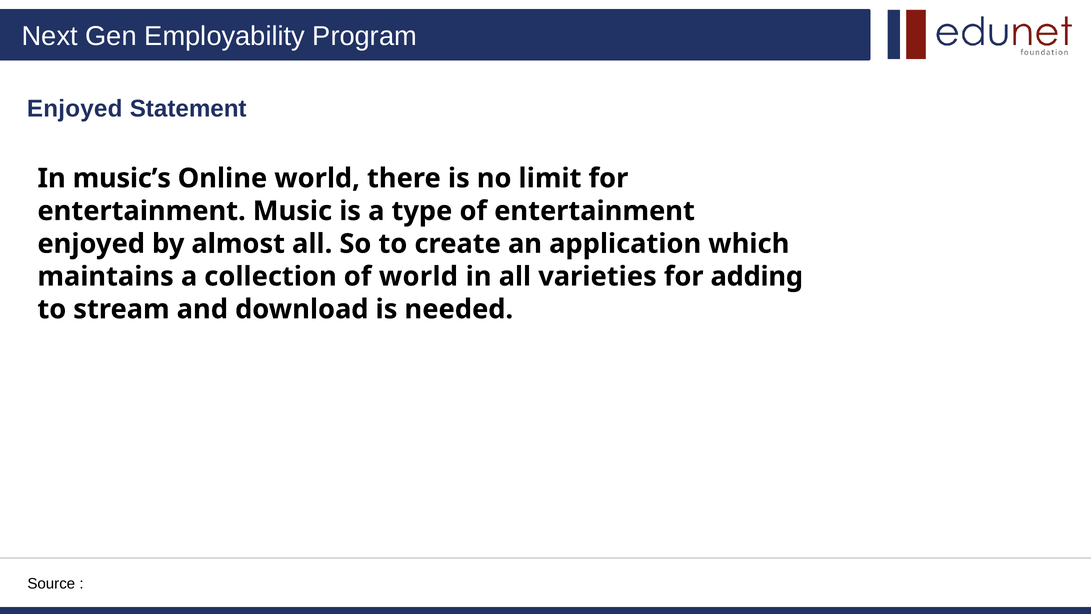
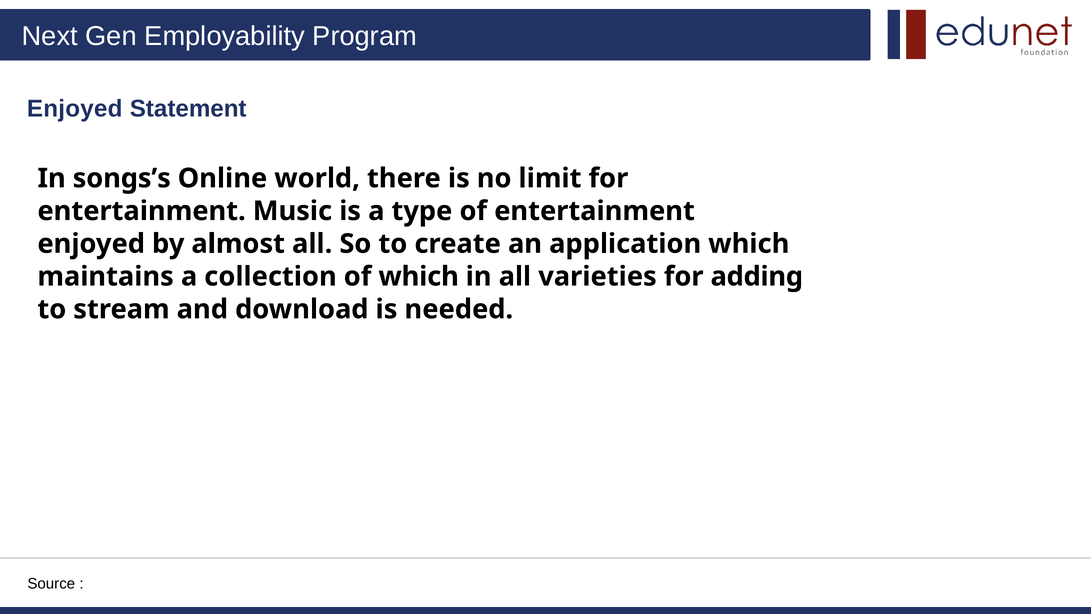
music’s: music’s -> songs’s
of world: world -> which
